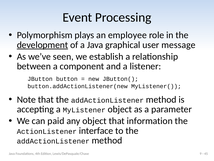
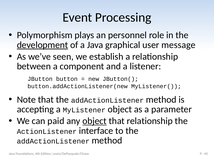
employee: employee -> personnel
object at (95, 121) underline: none -> present
that information: information -> relationship
